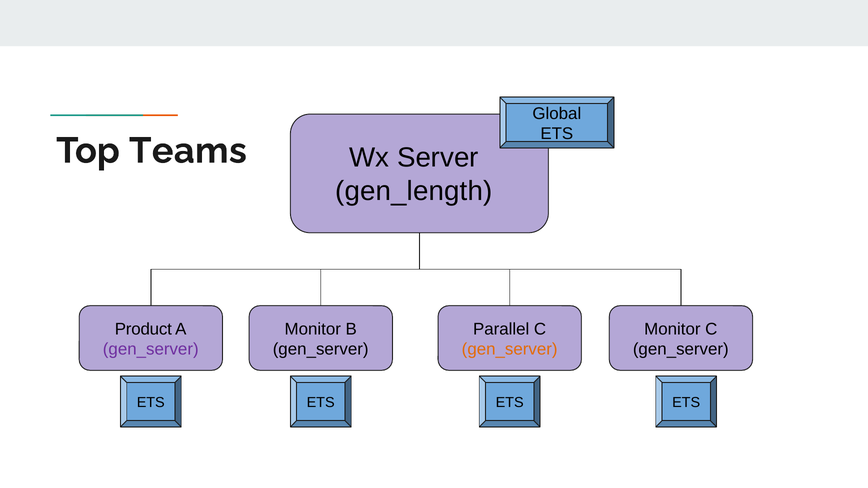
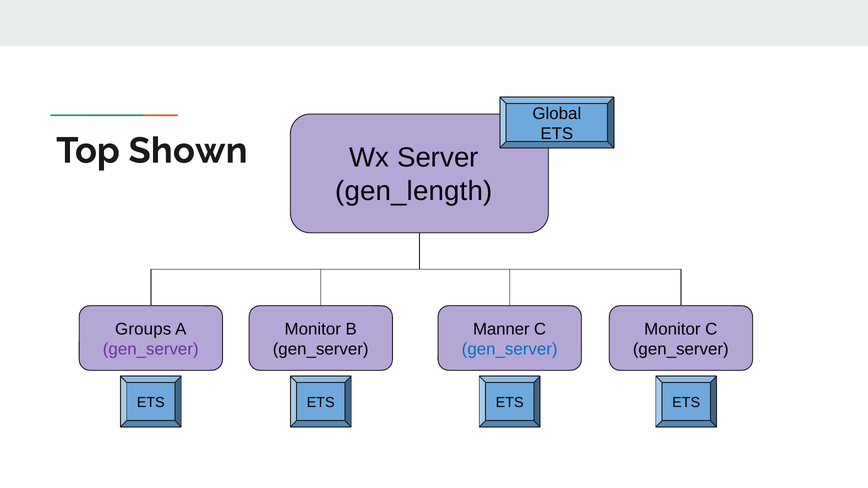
Teams: Teams -> Shown
Product: Product -> Groups
Parallel: Parallel -> Manner
gen_server at (510, 349) colour: orange -> blue
